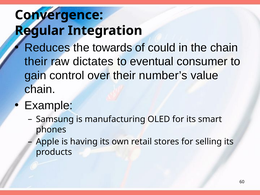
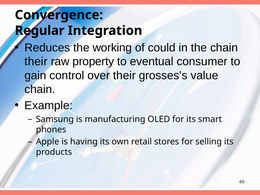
towards: towards -> working
dictates: dictates -> property
number’s: number’s -> grosses’s
